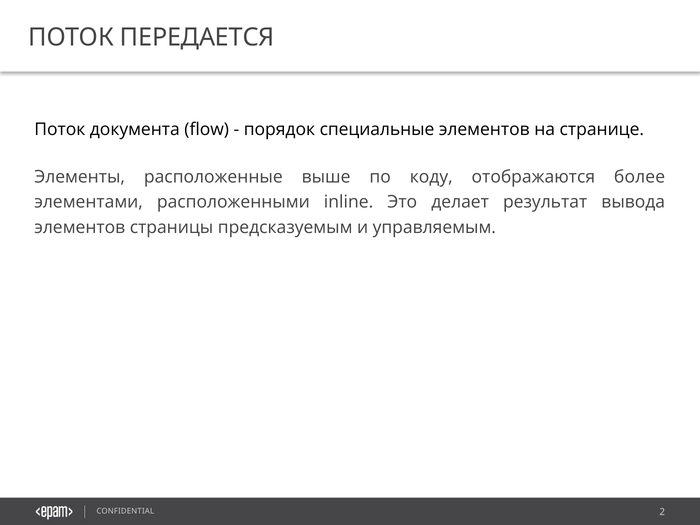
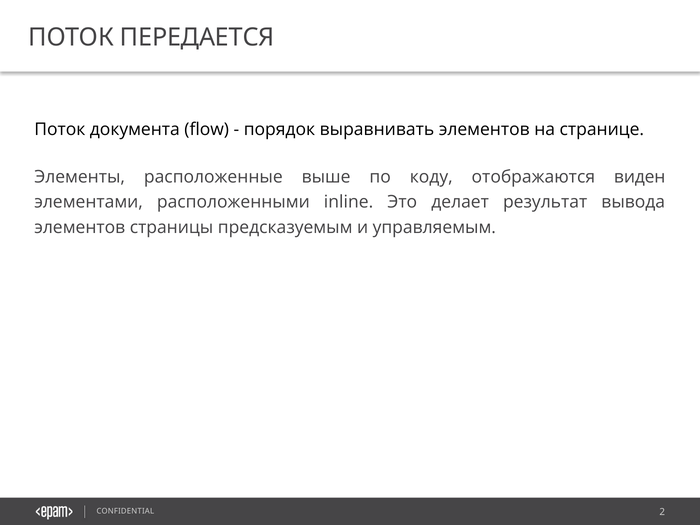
специальные: специальные -> выравнивать
более: более -> виден
